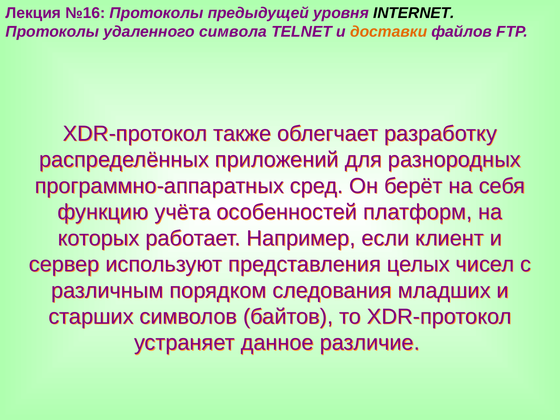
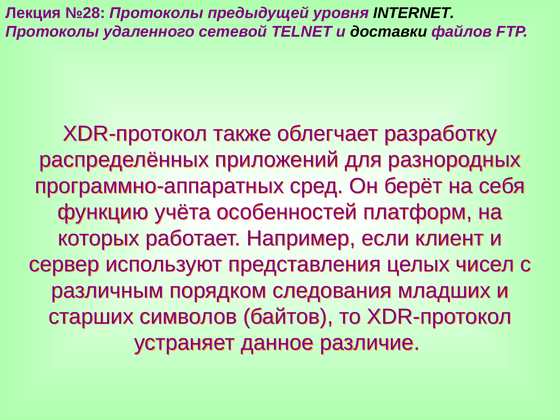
№16: №16 -> №28
символа: символа -> сетевой
доставки colour: orange -> black
